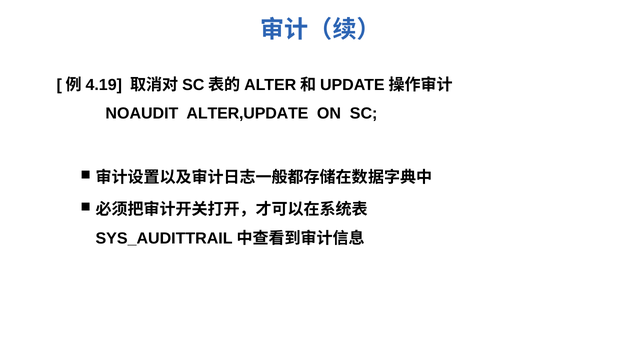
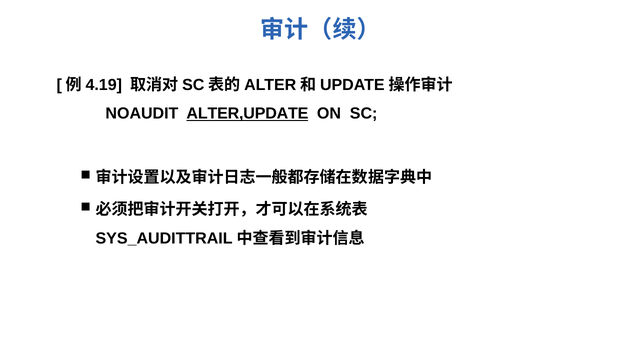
ALTER,UPDATE underline: none -> present
